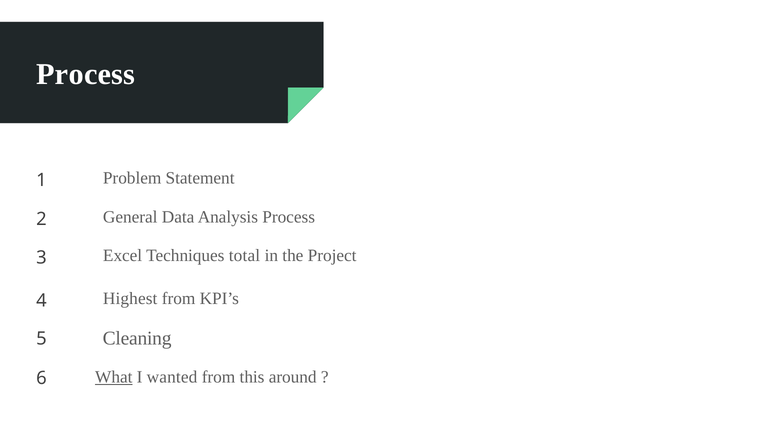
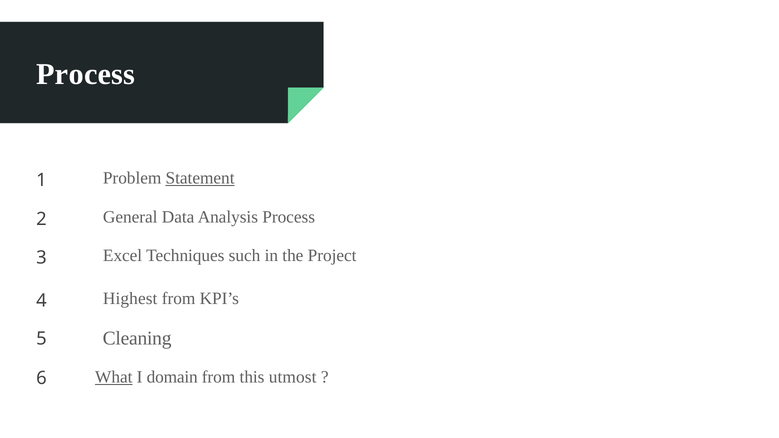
Statement underline: none -> present
total: total -> such
wanted: wanted -> domain
around: around -> utmost
